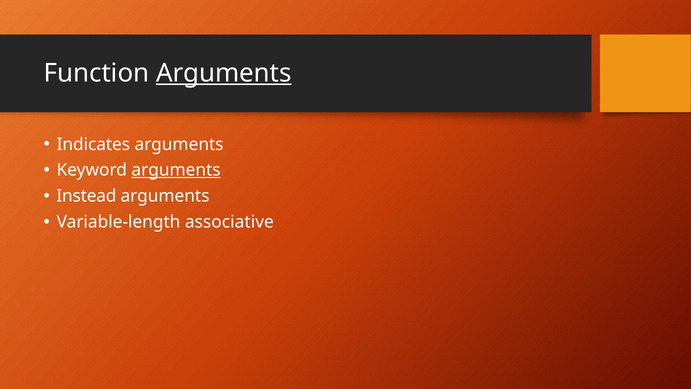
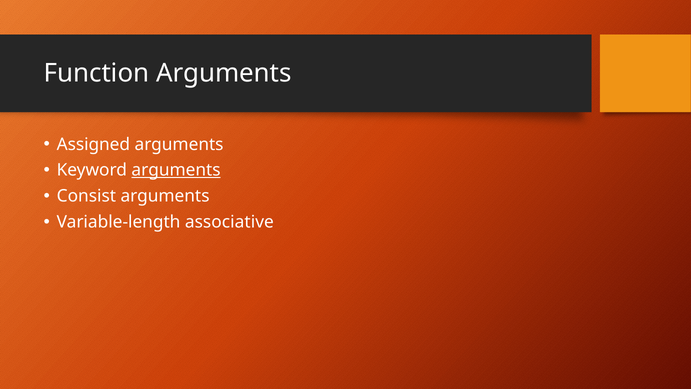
Arguments at (224, 73) underline: present -> none
Indicates: Indicates -> Assigned
Instead: Instead -> Consist
